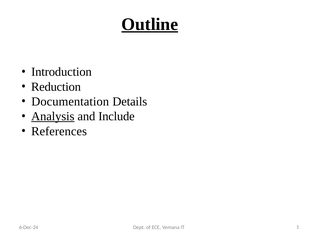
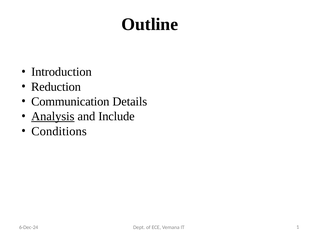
Outline underline: present -> none
Documentation: Documentation -> Communication
References: References -> Conditions
